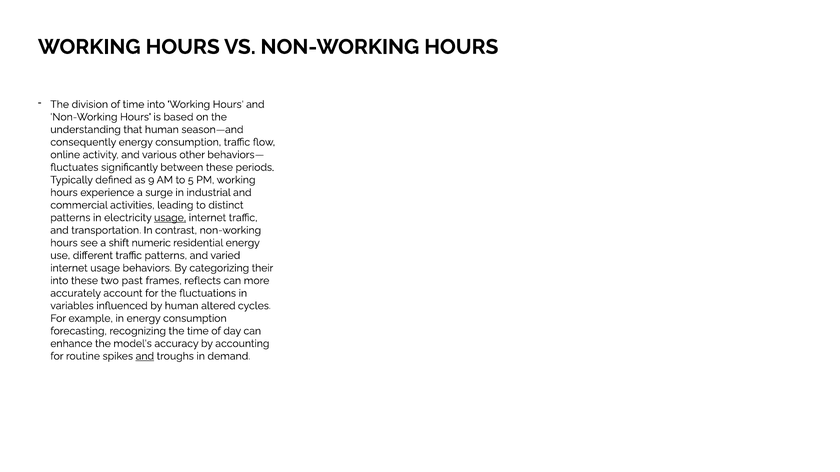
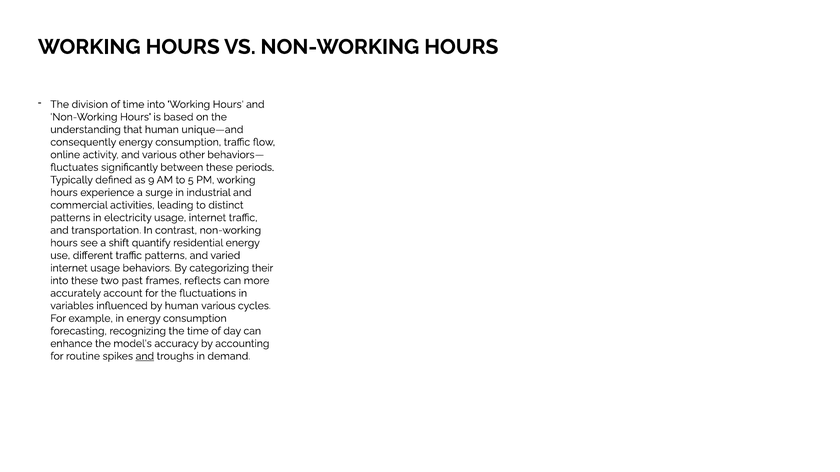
season—and: season—and -> unique—and
usage at (170, 218) underline: present -> none
numeric: numeric -> quantify
human altered: altered -> various
